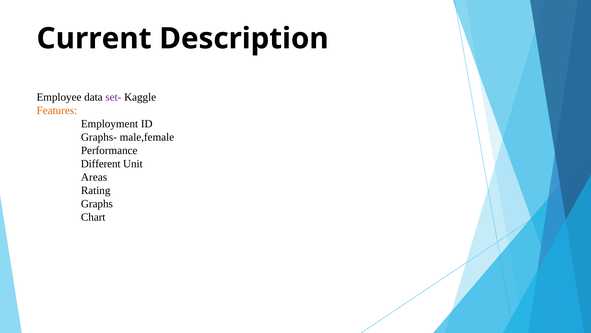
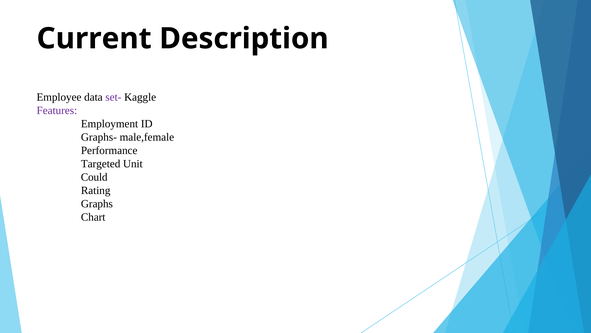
Features colour: orange -> purple
Different: Different -> Targeted
Areas: Areas -> Could
